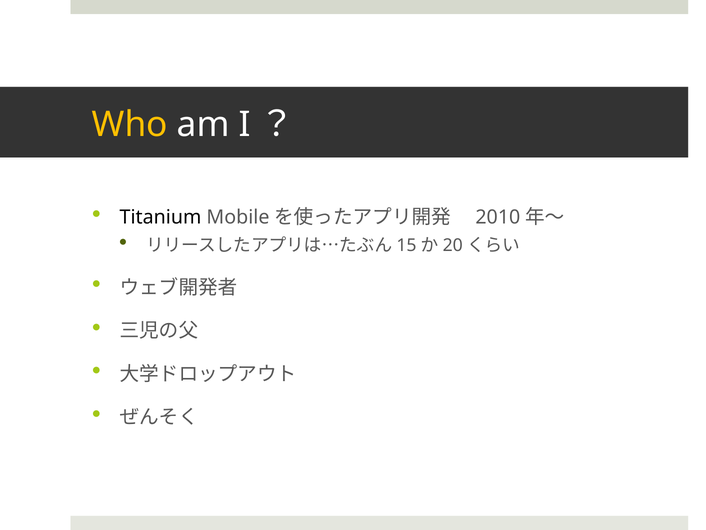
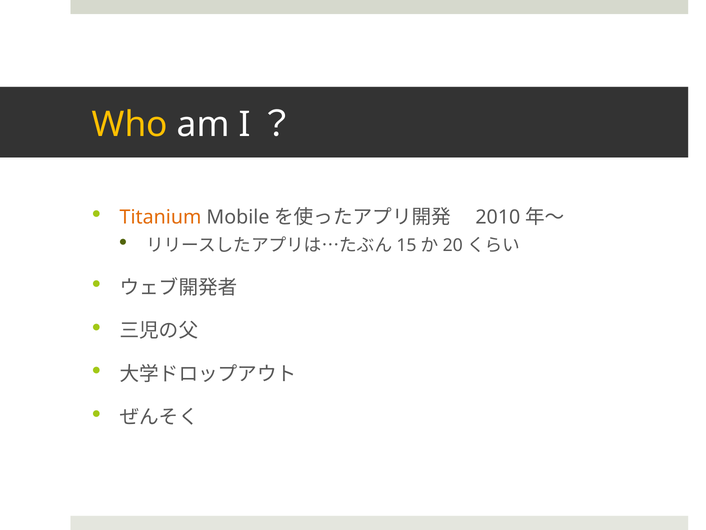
Titanium colour: black -> orange
